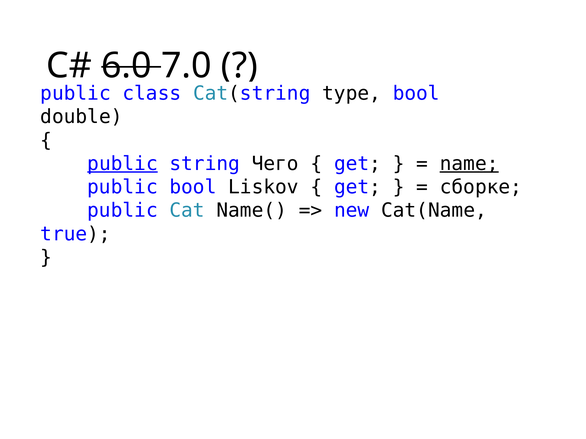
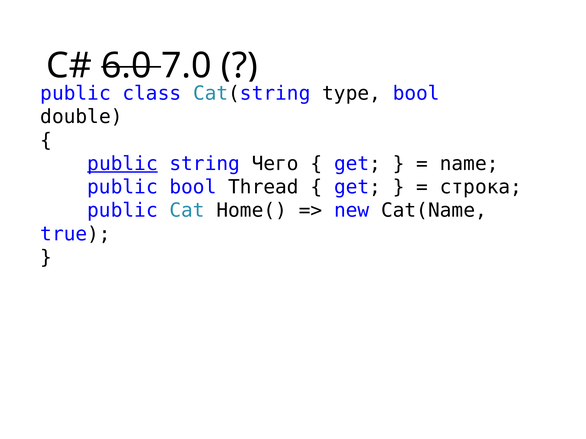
name underline: present -> none
Liskov: Liskov -> Thread
сборке: сборке -> строка
Name(: Name( -> Home(
